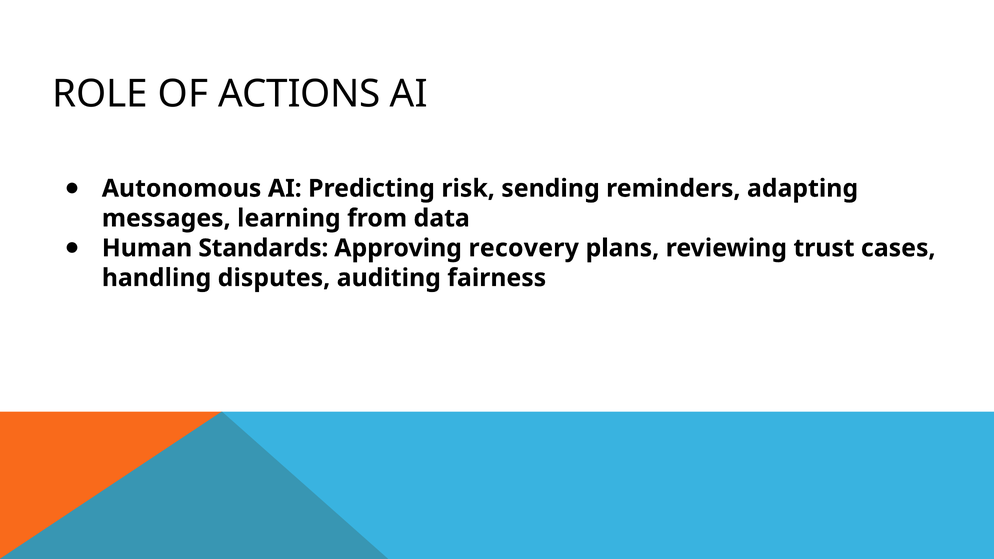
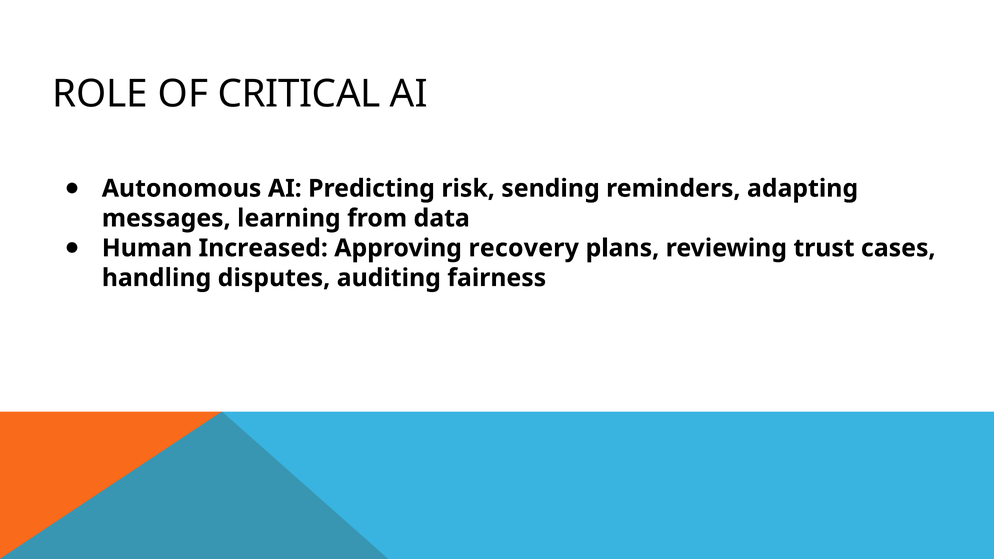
ACTIONS: ACTIONS -> CRITICAL
Standards: Standards -> Increased
